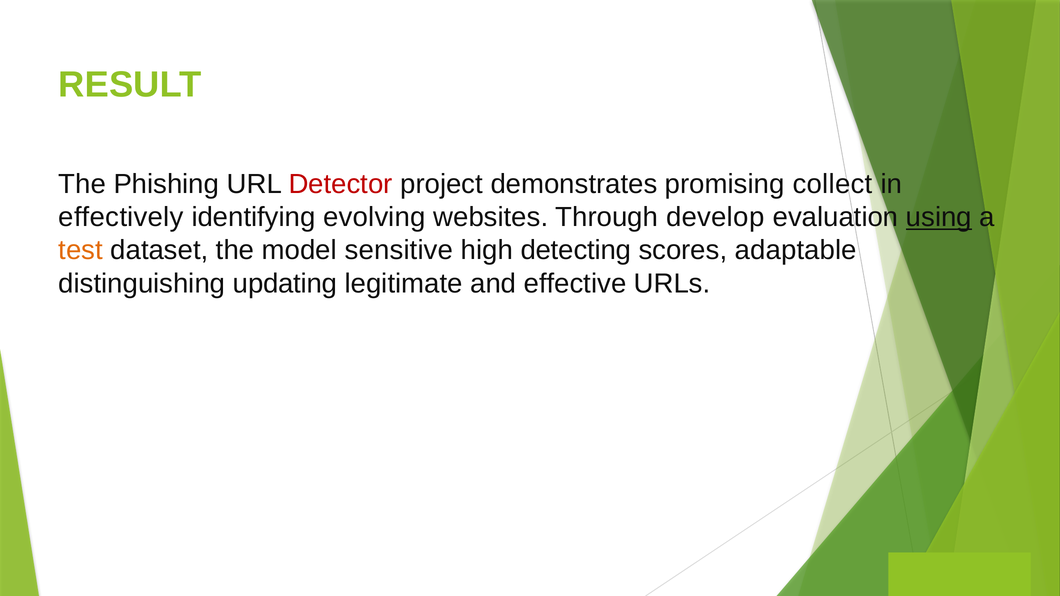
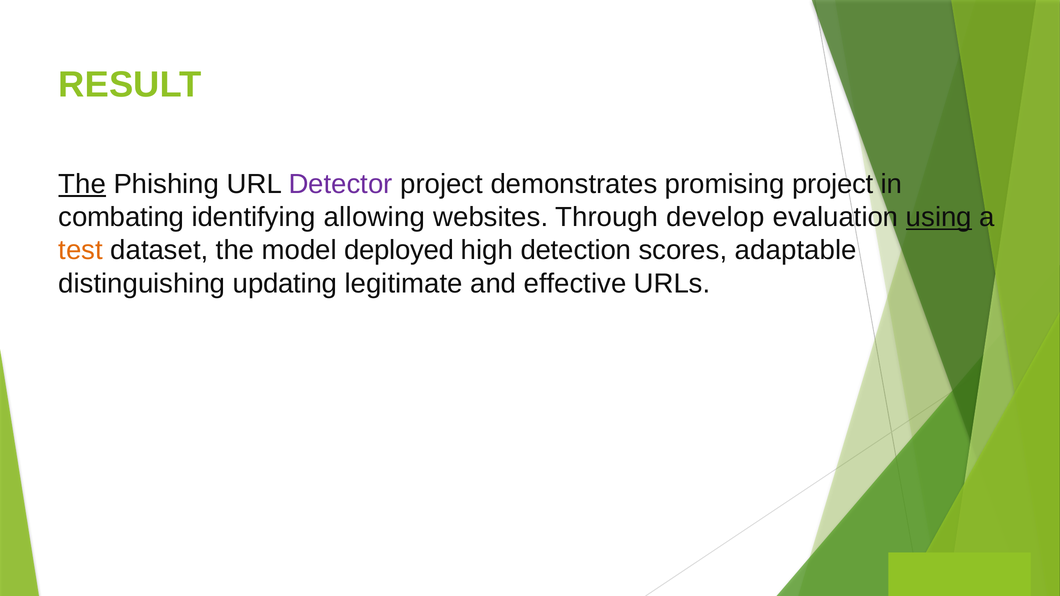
The at (82, 184) underline: none -> present
Detector colour: red -> purple
promising collect: collect -> project
effectively: effectively -> combating
evolving: evolving -> allowing
sensitive: sensitive -> deployed
detecting: detecting -> detection
